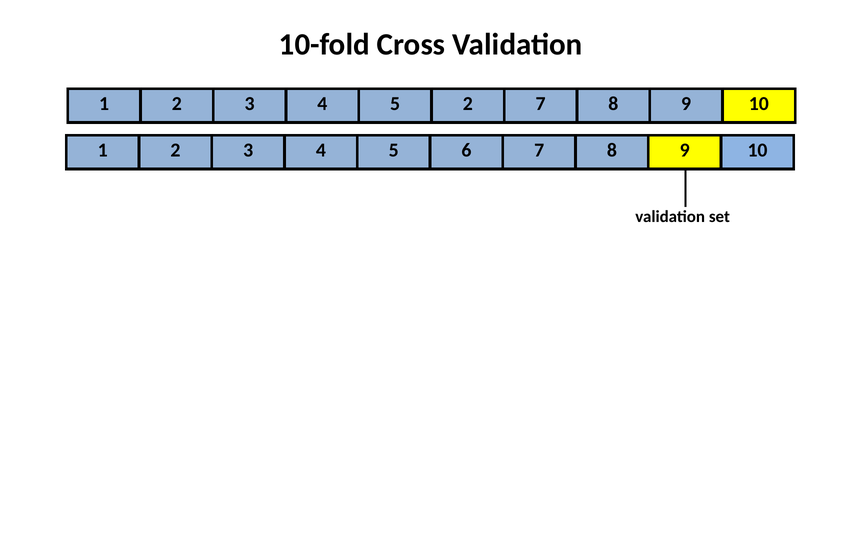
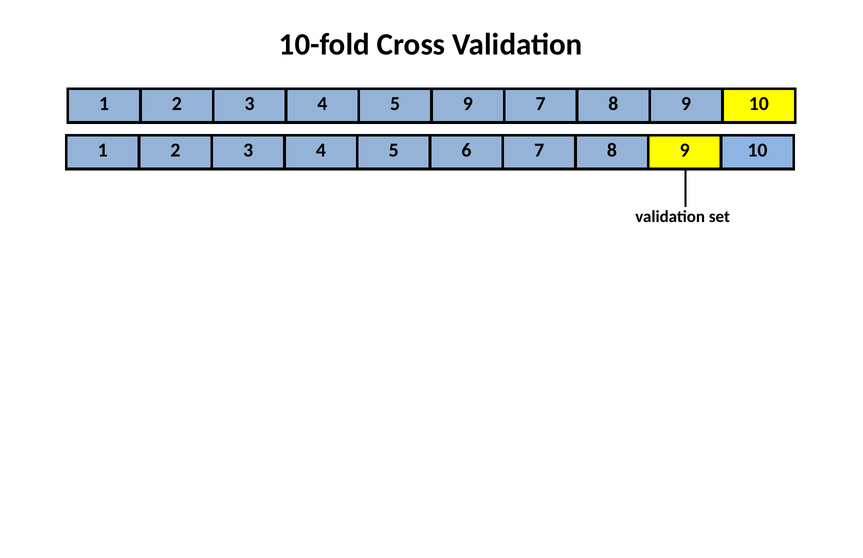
5 2: 2 -> 9
